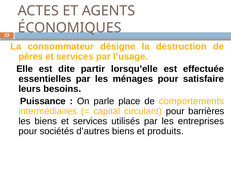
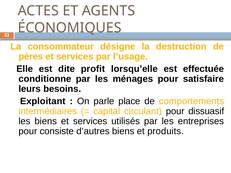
partir: partir -> profit
essentielles: essentielles -> conditionne
Puissance: Puissance -> Exploitant
barrières: barrières -> dissuasif
sociétés: sociétés -> consiste
